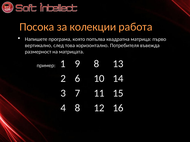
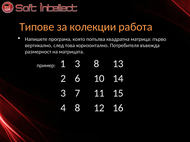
Посока: Посока -> Типове
1 9: 9 -> 3
